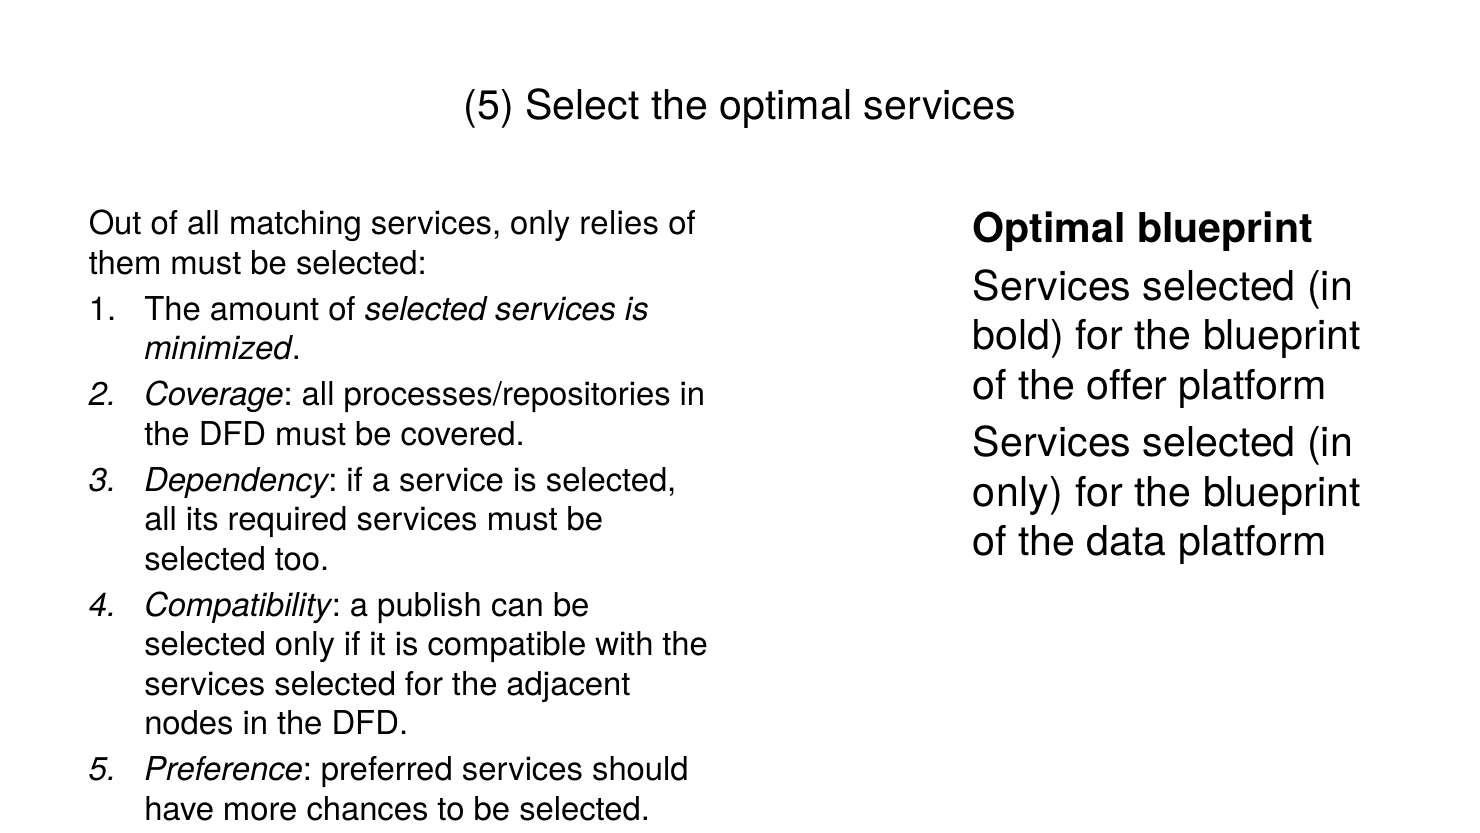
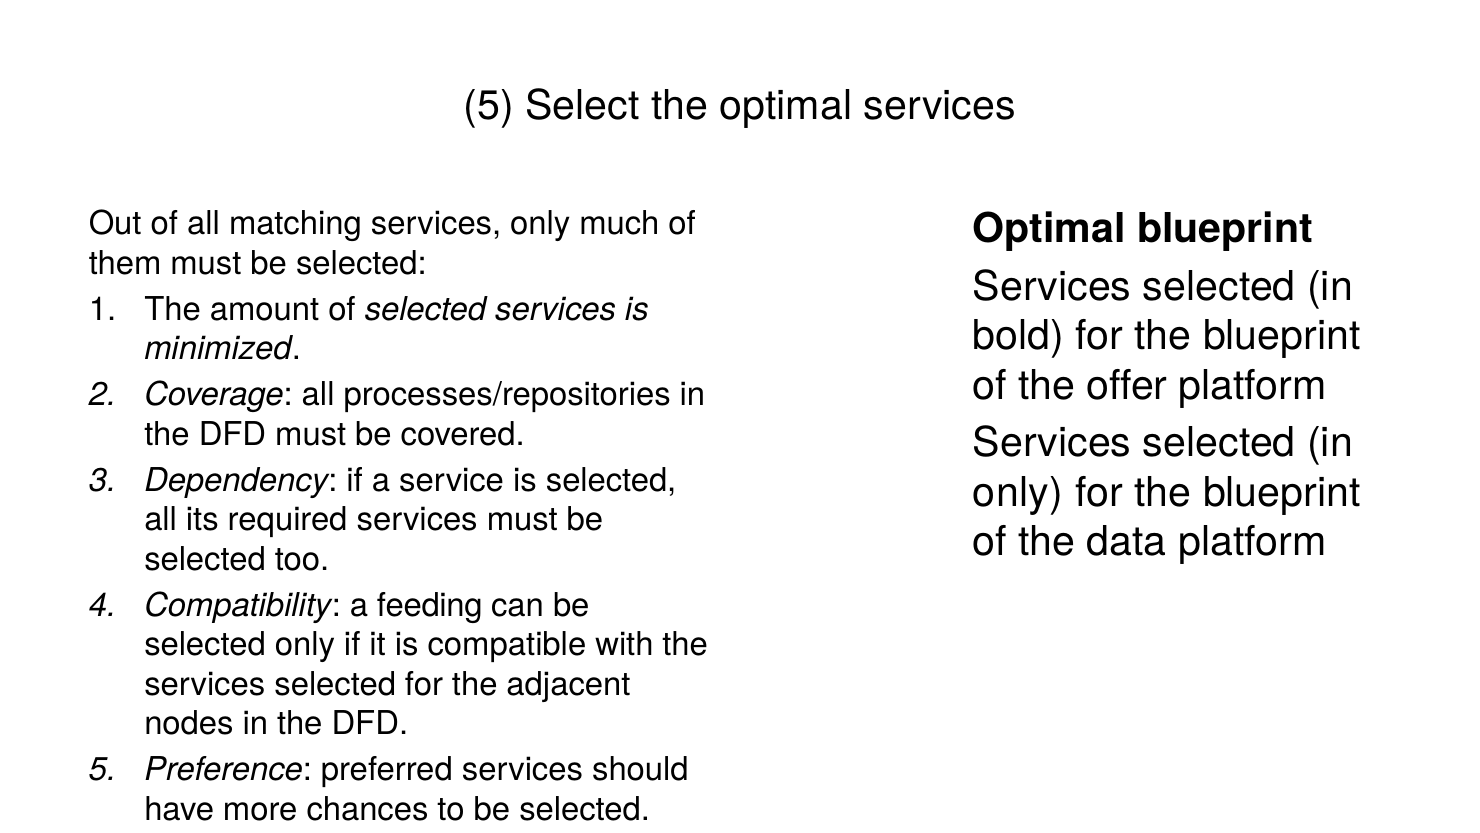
relies: relies -> much
publish: publish -> feeding
